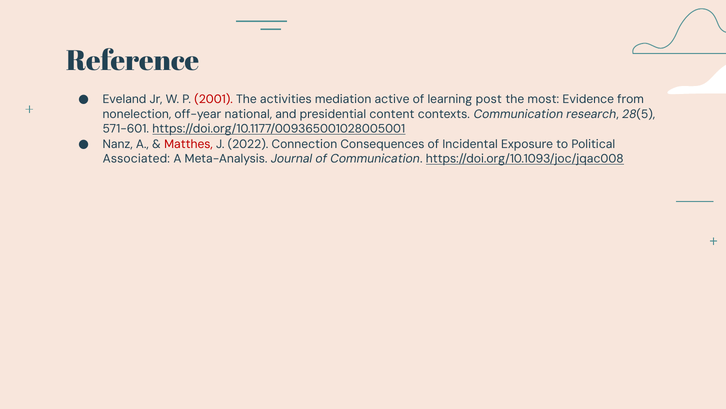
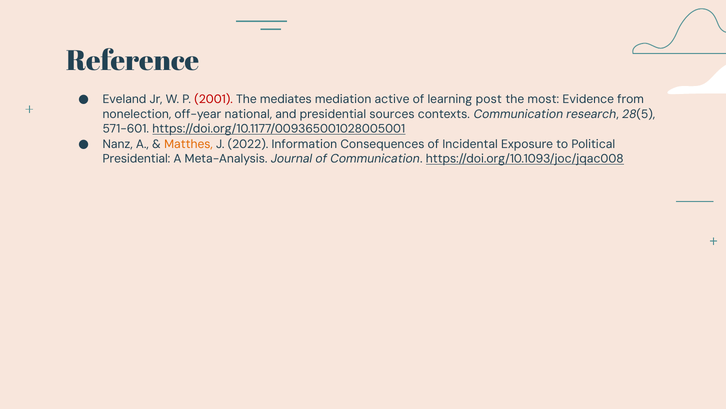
activities: activities -> mediates
content: content -> sources
Matthes colour: red -> orange
Connection: Connection -> Information
Associated at (136, 159): Associated -> Presidential
